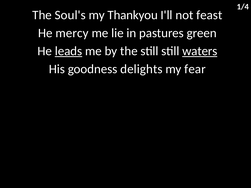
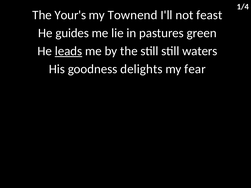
Soul's: Soul's -> Your's
Thankyou: Thankyou -> Townend
mercy: mercy -> guides
waters underline: present -> none
